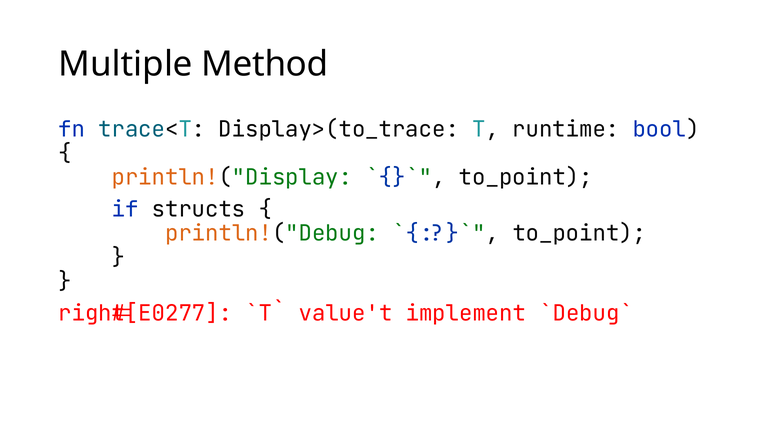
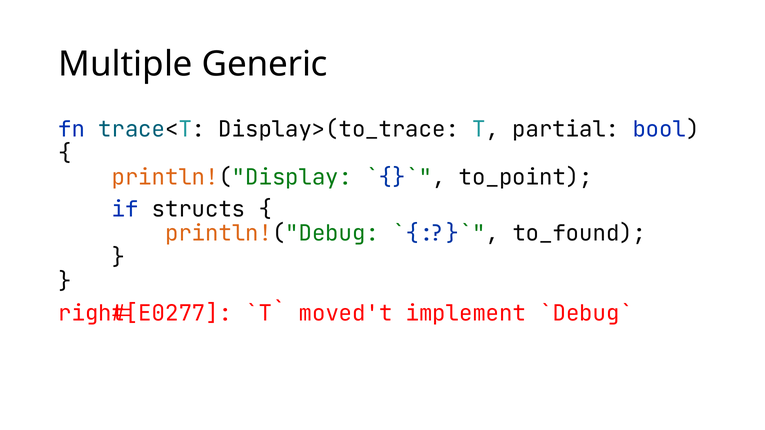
Method: Method -> Generic
runtime: runtime -> partial
to_point at (579, 233): to_point -> to_found
value't: value't -> moved't
